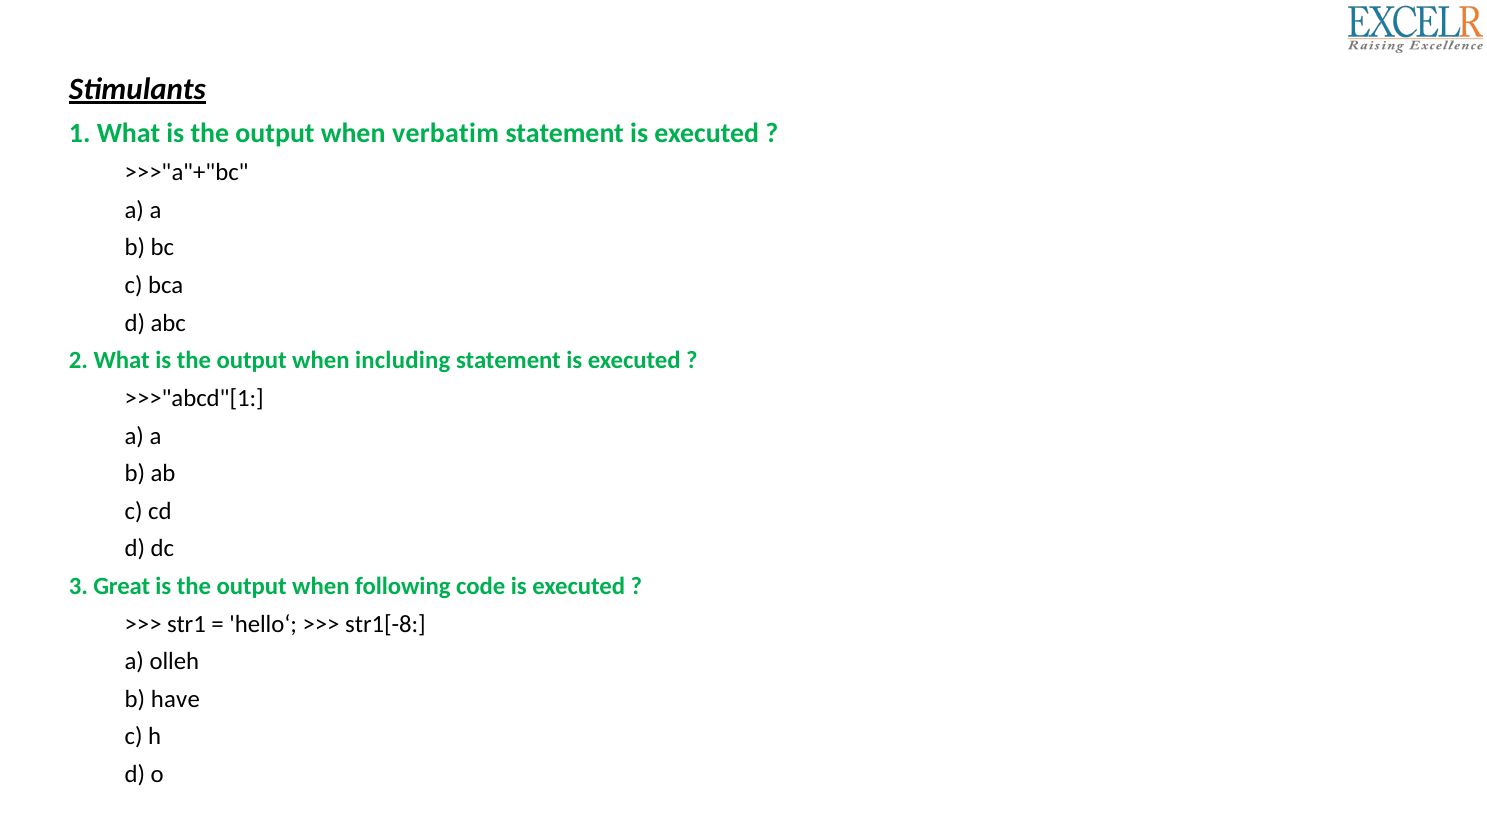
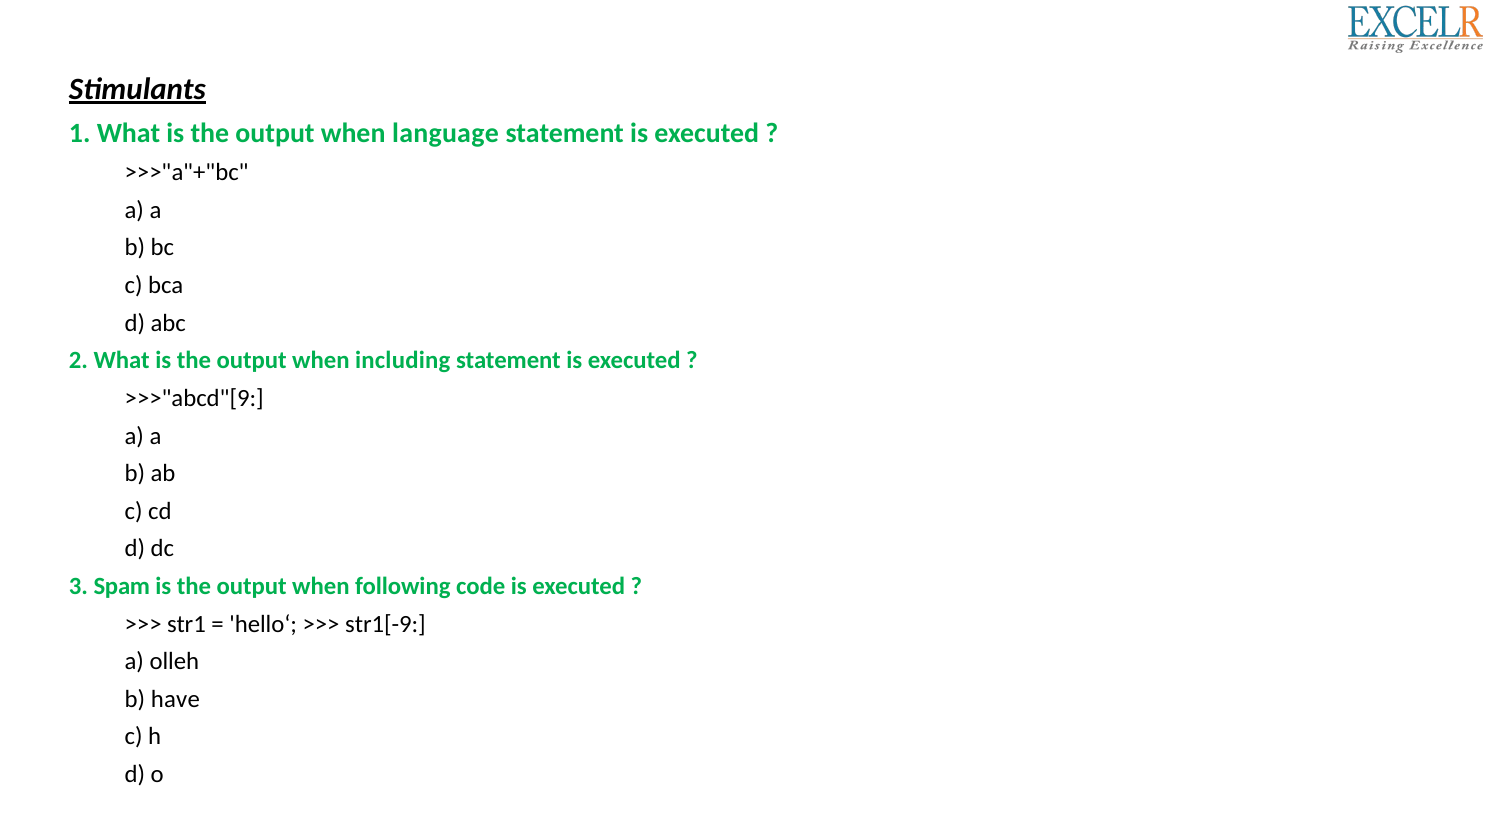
verbatim: verbatim -> language
>>>"abcd"[1: >>>"abcd"[1 -> >>>"abcd"[9
Great: Great -> Spam
str1[-8: str1[-8 -> str1[-9
